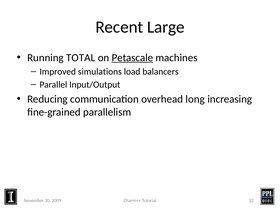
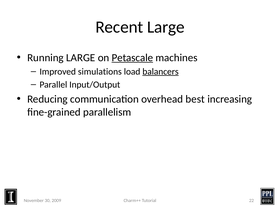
Running TOTAL: TOTAL -> LARGE
balancers underline: none -> present
long: long -> best
